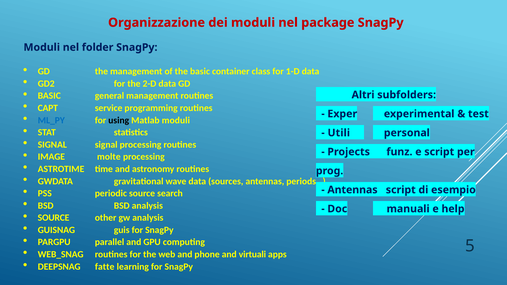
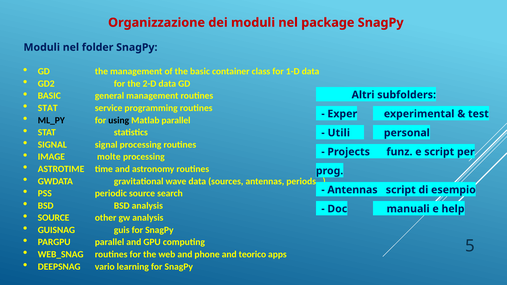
CAPT at (48, 108): CAPT -> STAT
ML_PY colour: blue -> black
Matlab moduli: moduli -> parallel
virtuali: virtuali -> teorico
fatte: fatte -> vario
